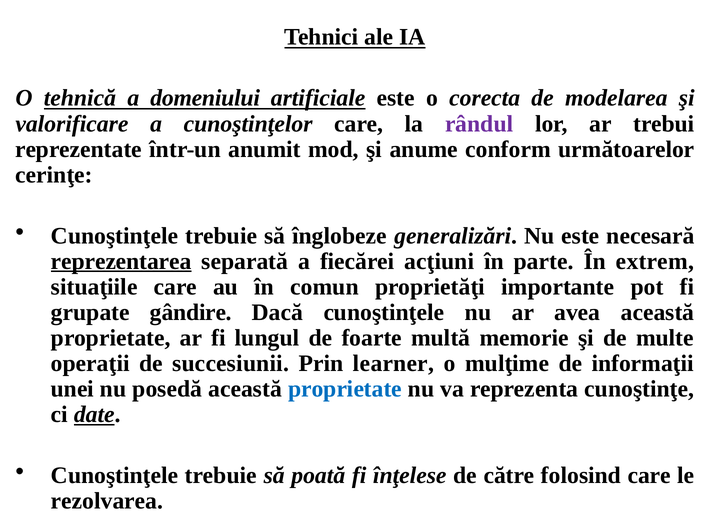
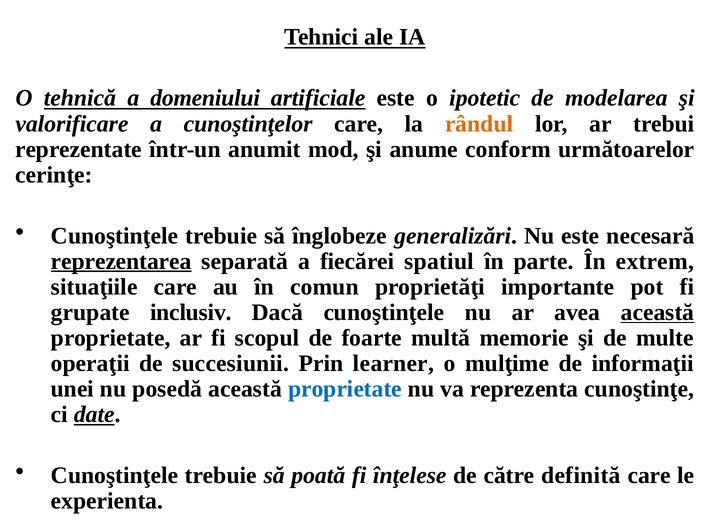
corecta: corecta -> ipotetic
rândul colour: purple -> orange
acţiuni: acţiuni -> spatiul
gândire: gândire -> inclusiv
această at (658, 313) underline: none -> present
lungul: lungul -> scopul
folosind: folosind -> definită
rezolvarea: rezolvarea -> experienta
